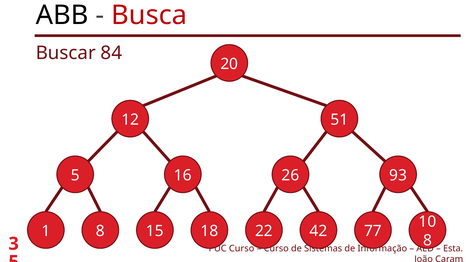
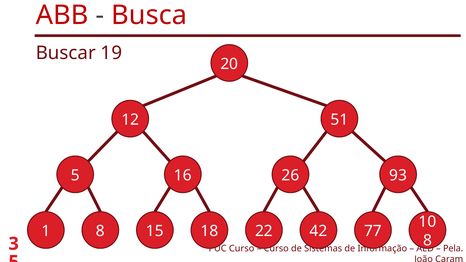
ABB colour: black -> red
84: 84 -> 19
Esta: Esta -> Pela
